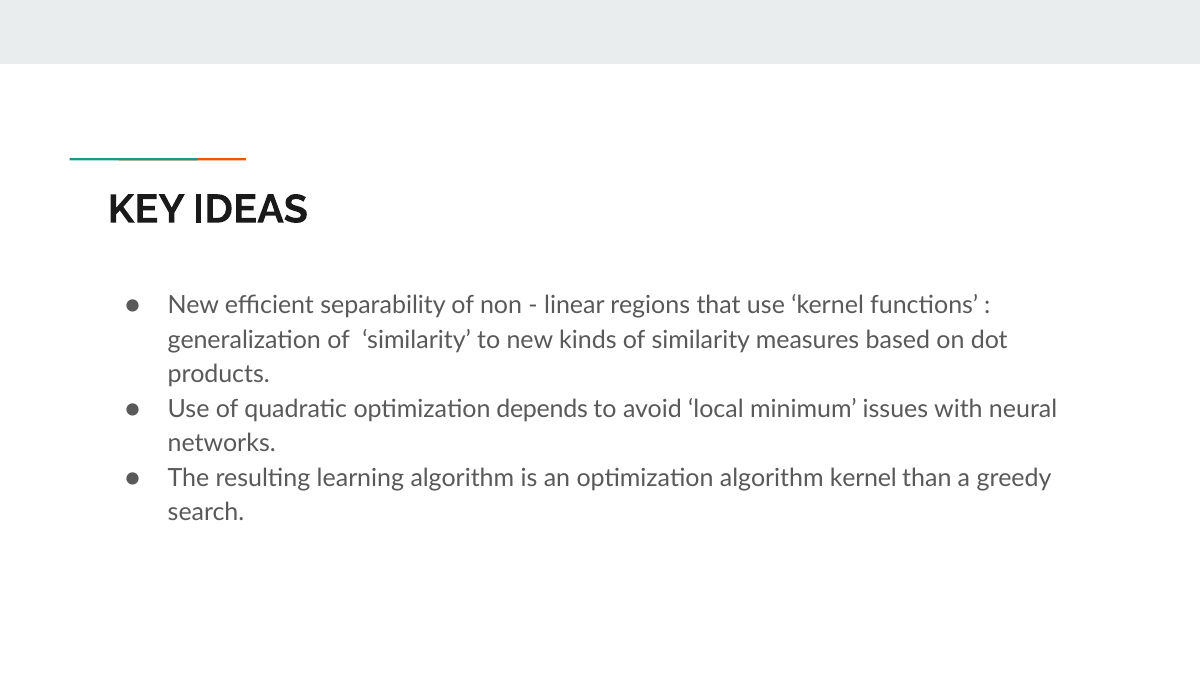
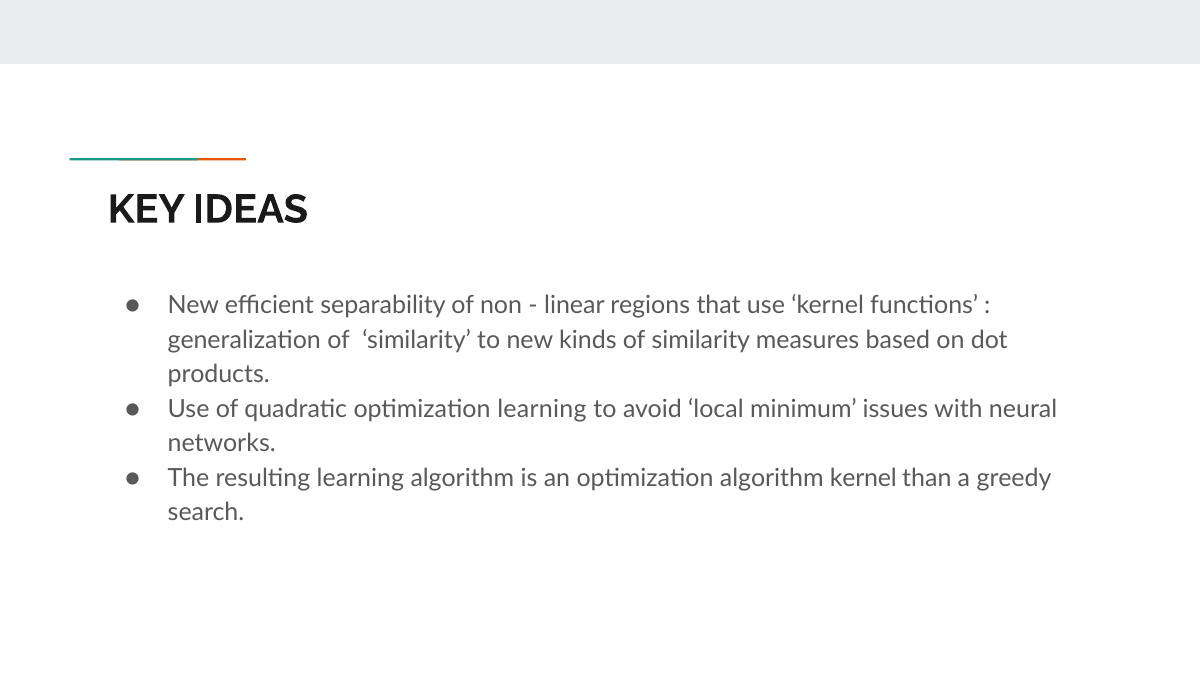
optimization depends: depends -> learning
